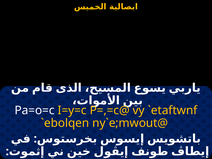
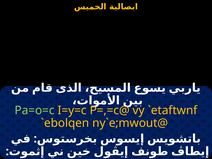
Pa=o=c colour: white -> light green
